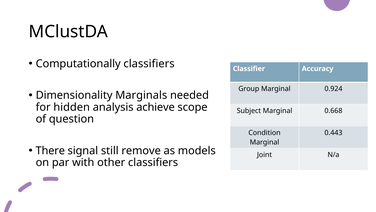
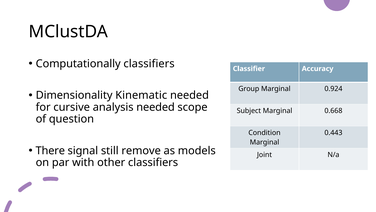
Marginals: Marginals -> Kinematic
hidden: hidden -> cursive
analysis achieve: achieve -> needed
